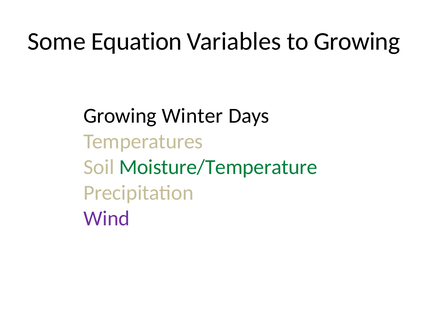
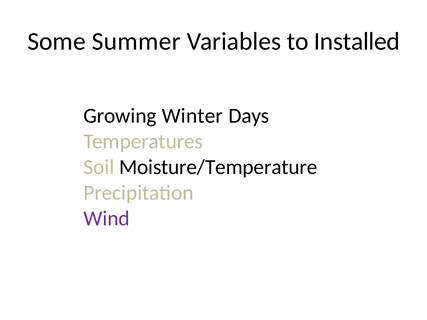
Equation: Equation -> Summer
to Growing: Growing -> Installed
Moisture/Temperature colour: green -> black
